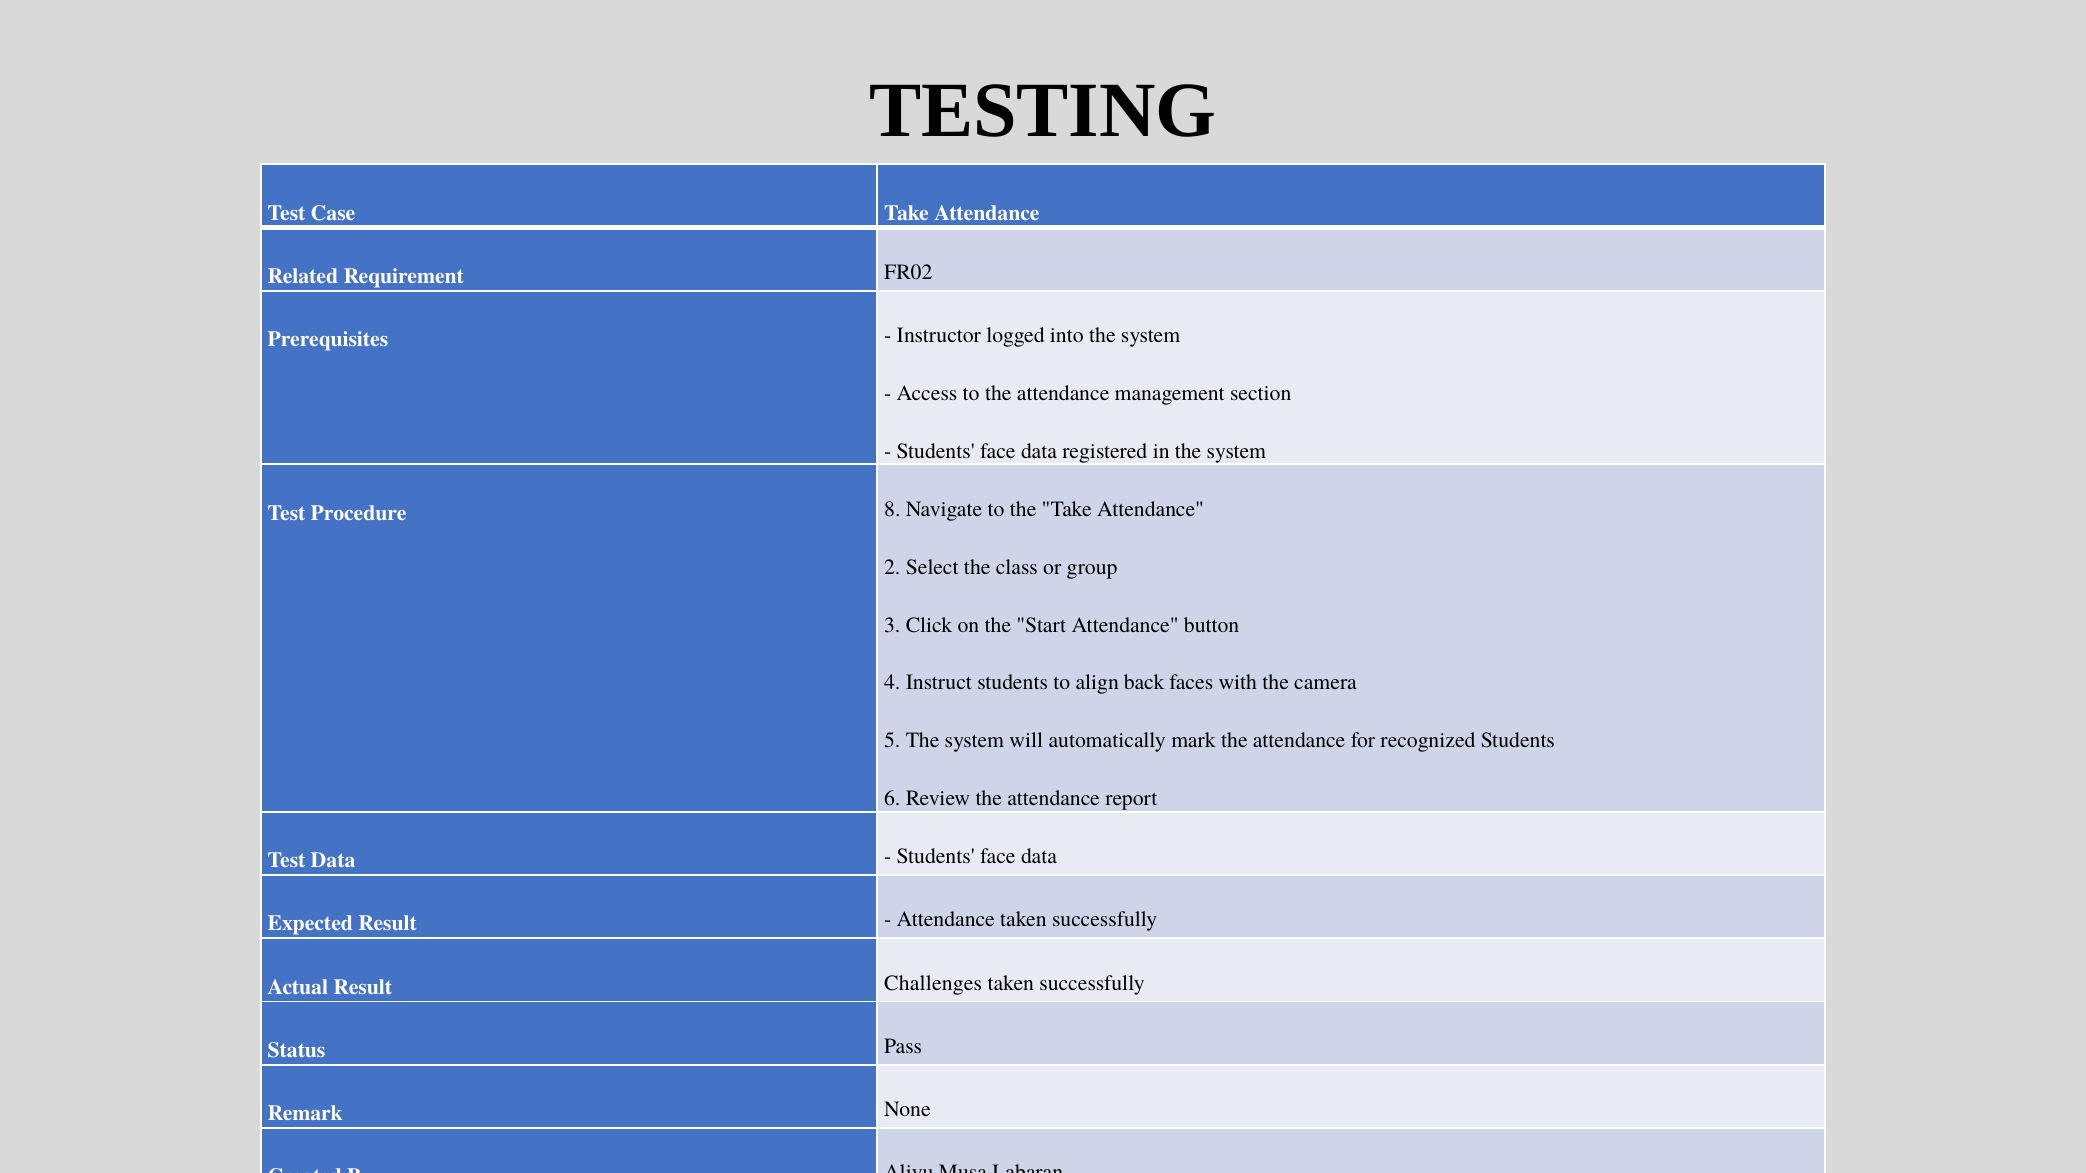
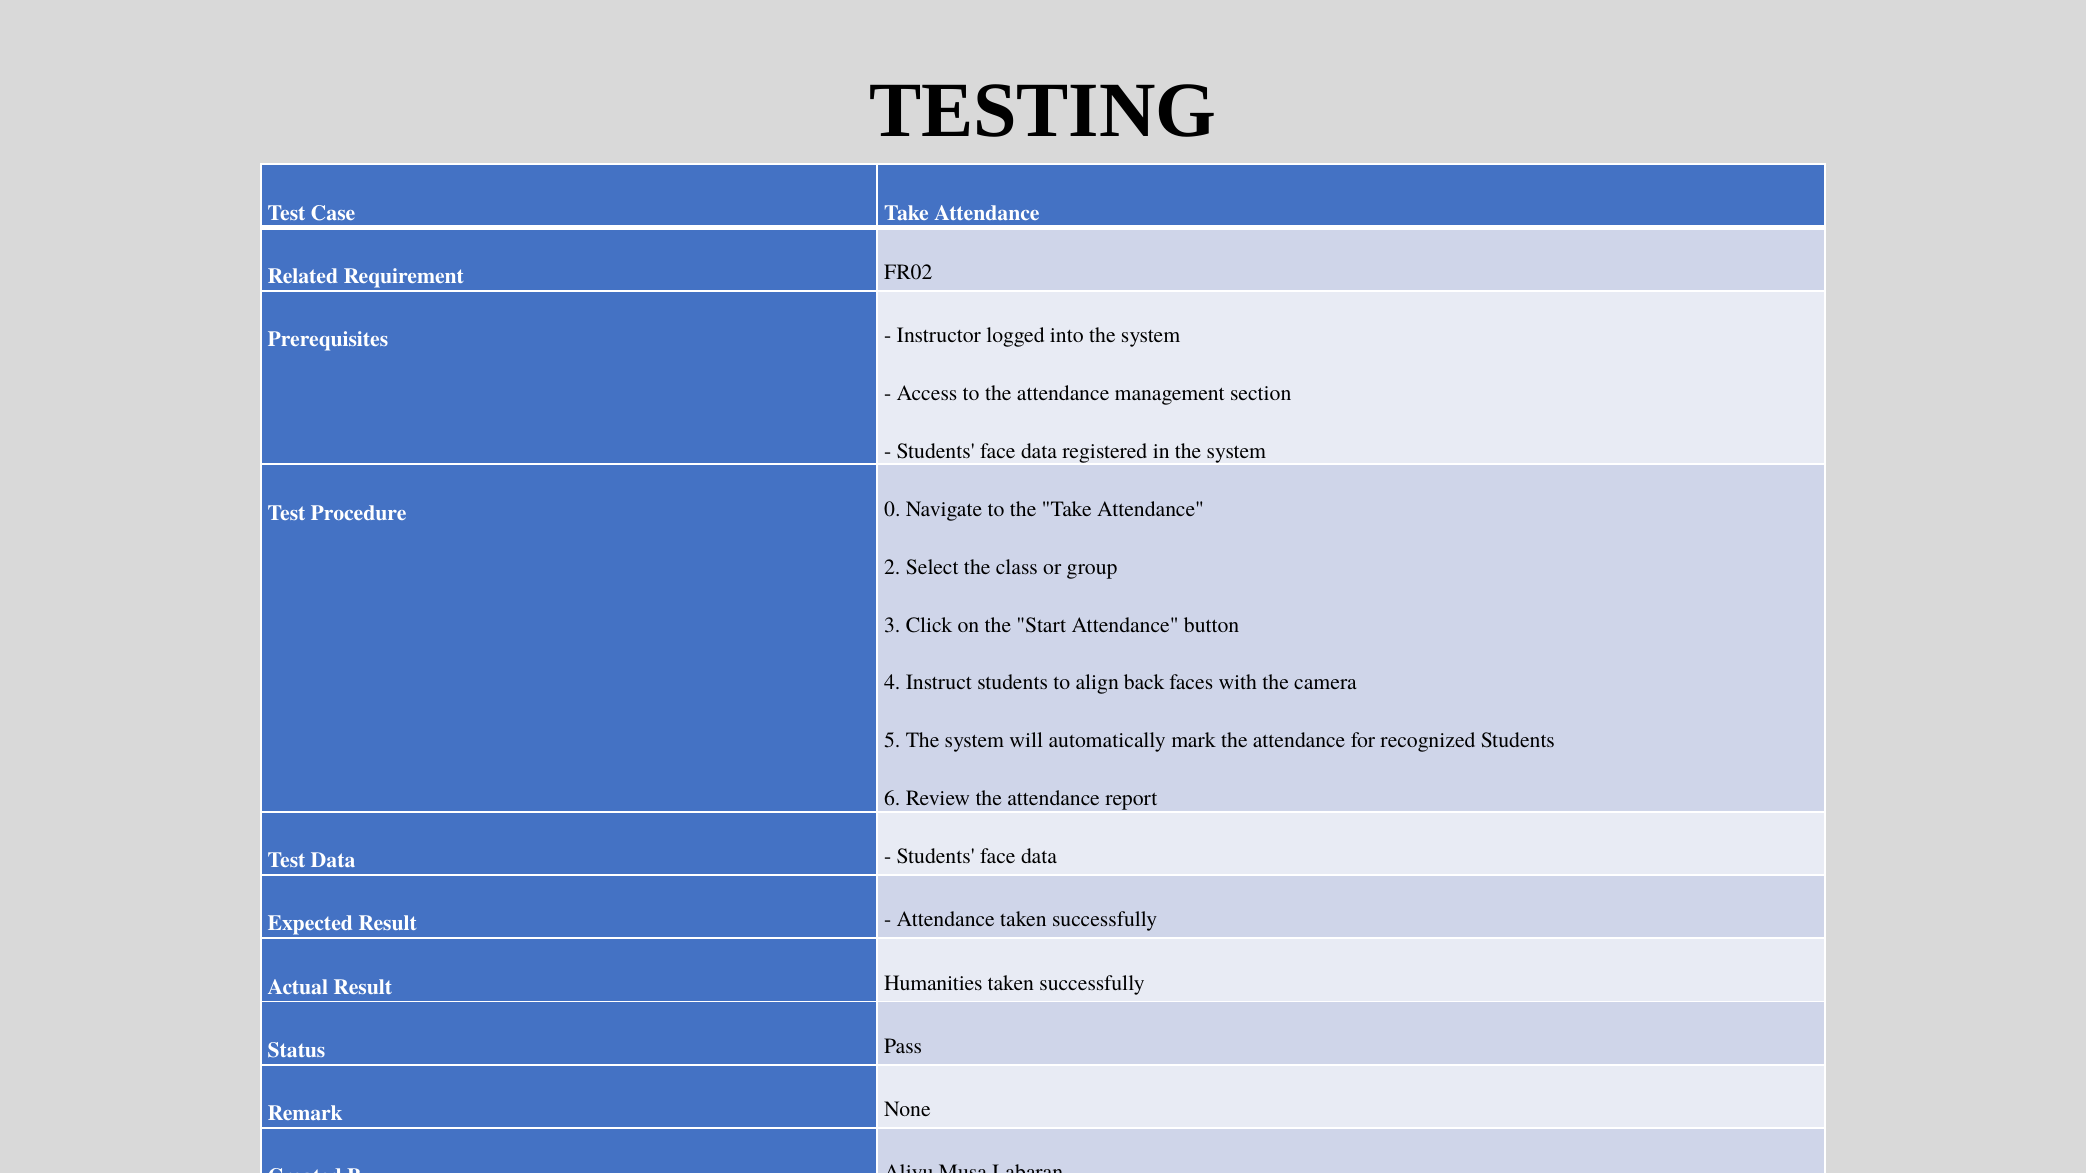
8: 8 -> 0
Challenges: Challenges -> Humanities
